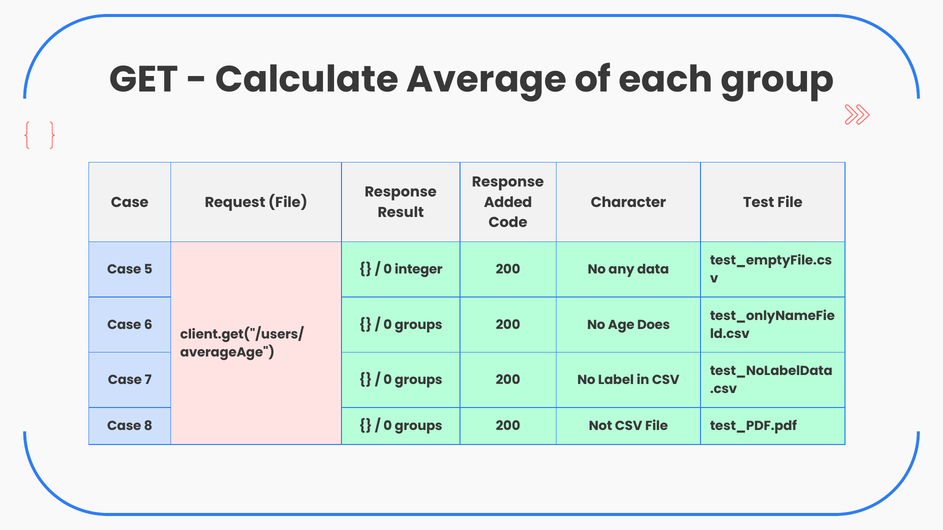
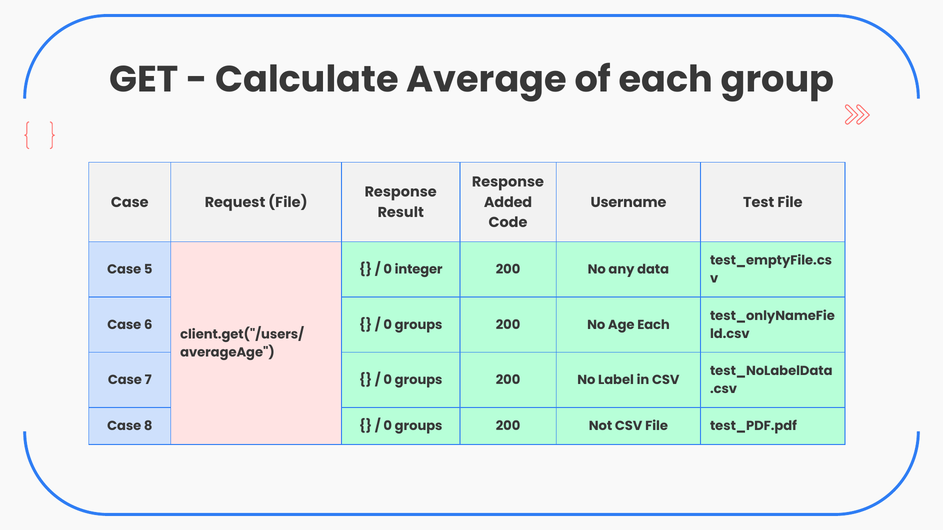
Character: Character -> Username
Age Does: Does -> Each
